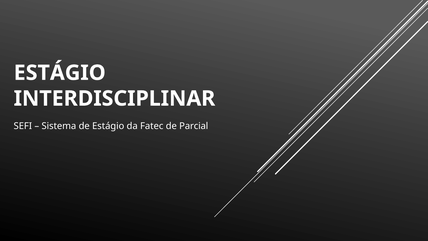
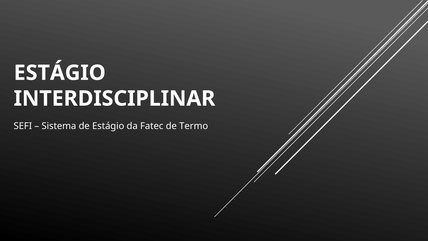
Parcial: Parcial -> Termo
